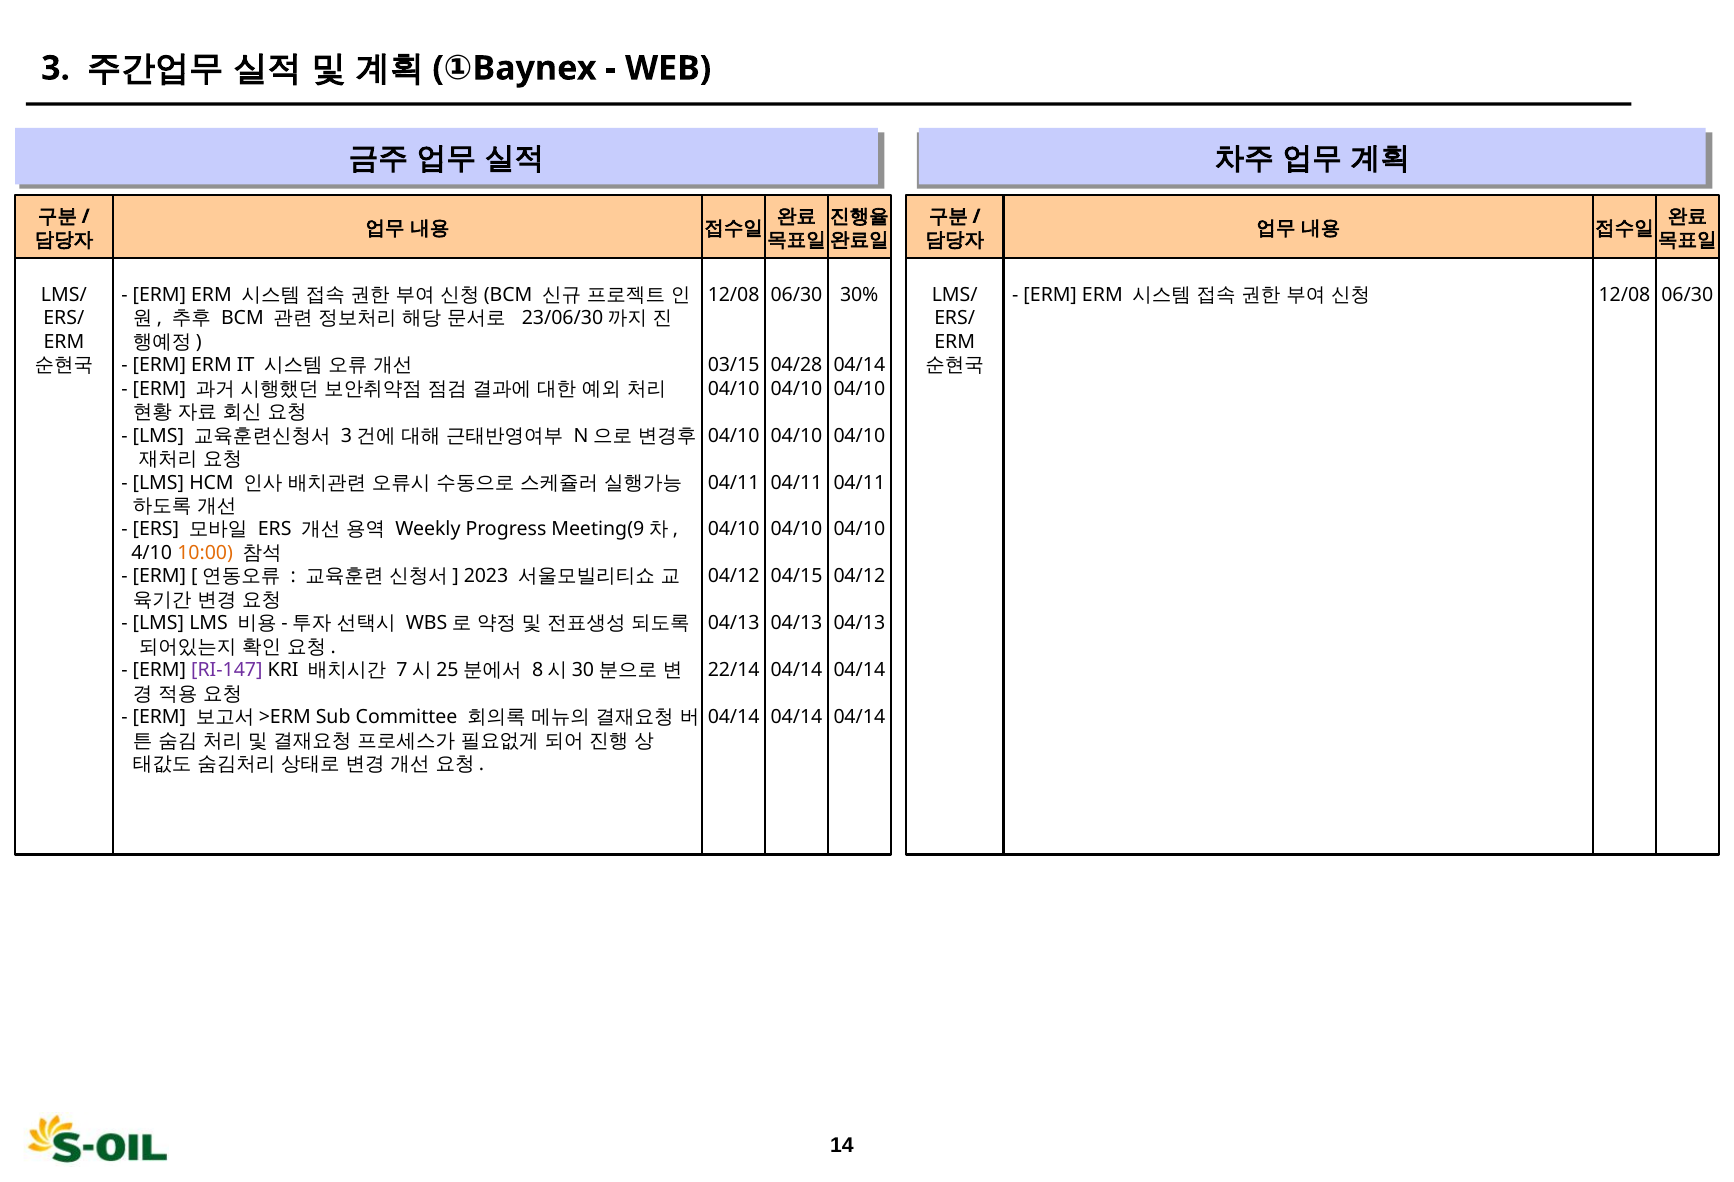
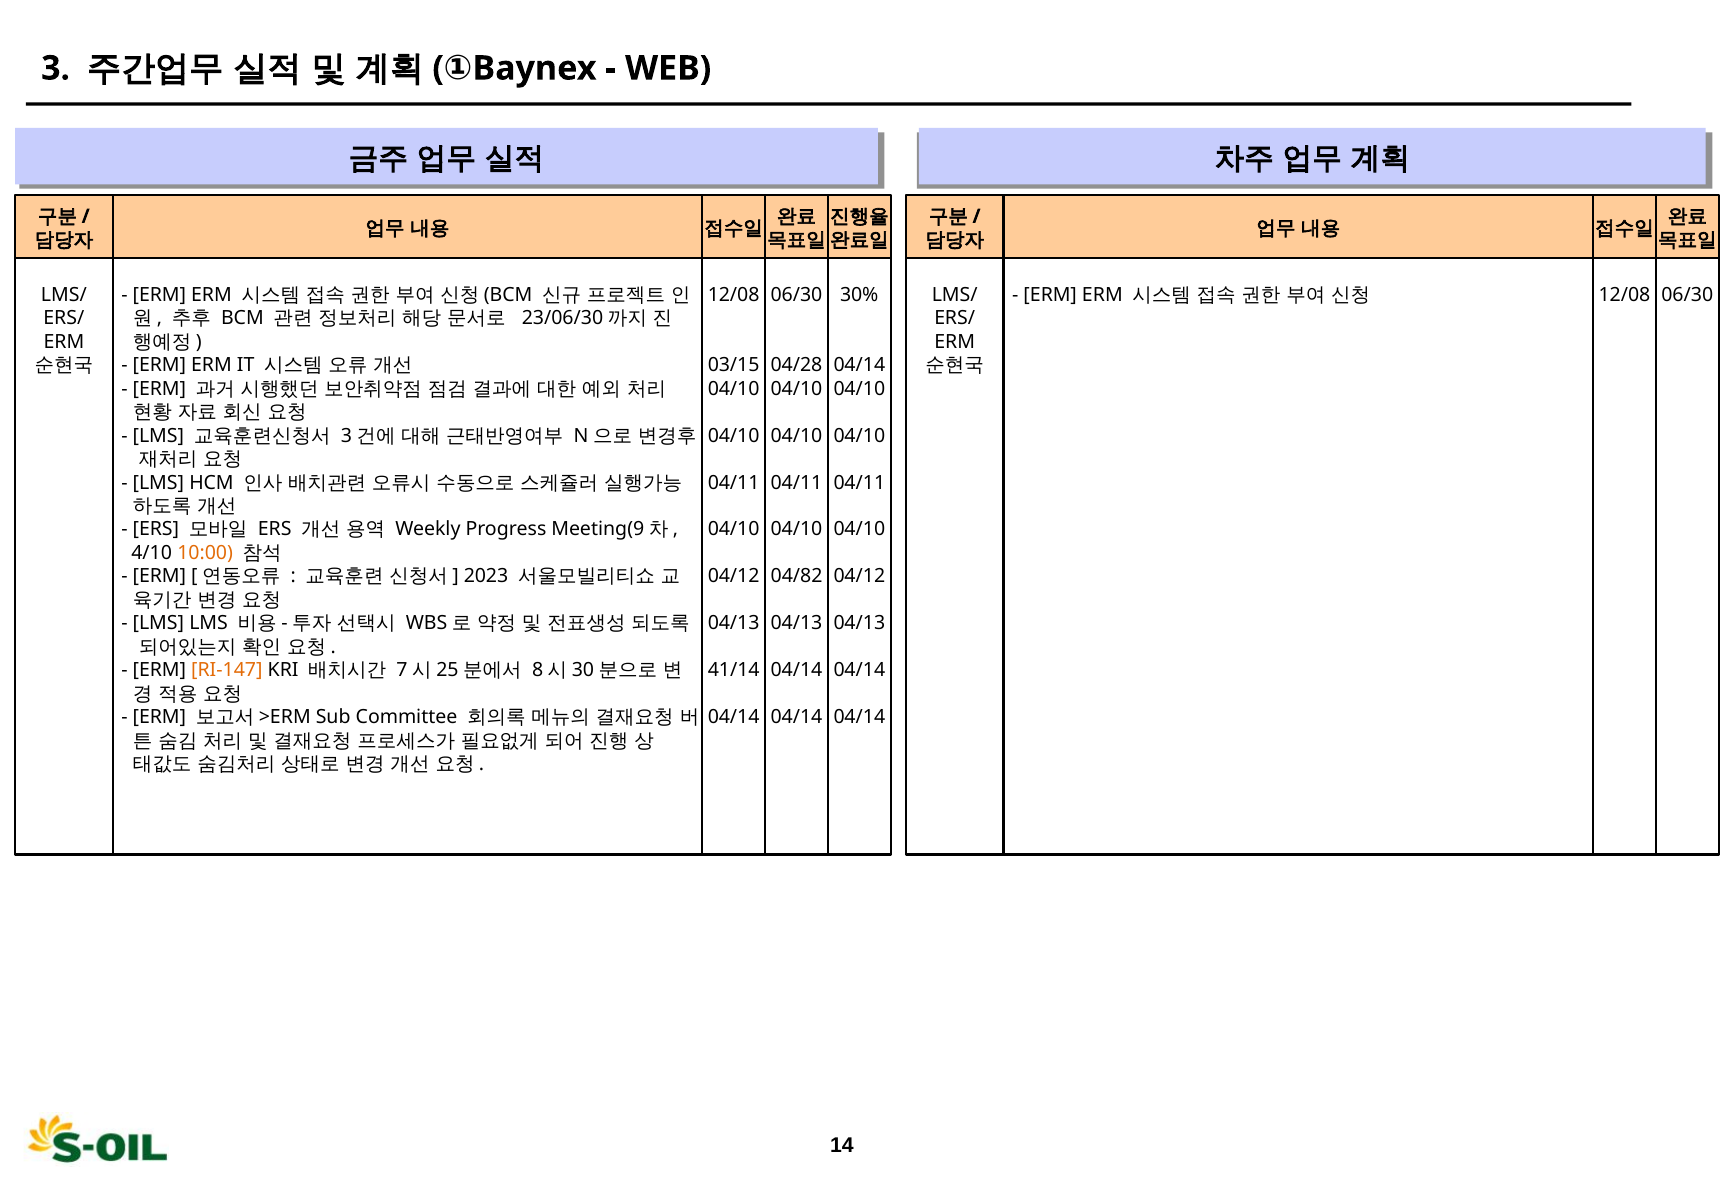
04/15: 04/15 -> 04/82
RI-147 colour: purple -> orange
22/14: 22/14 -> 41/14
